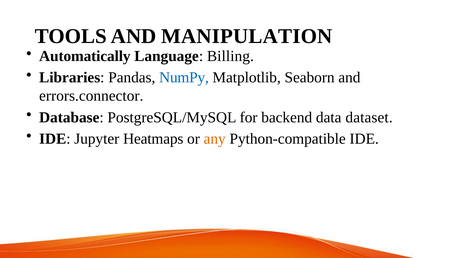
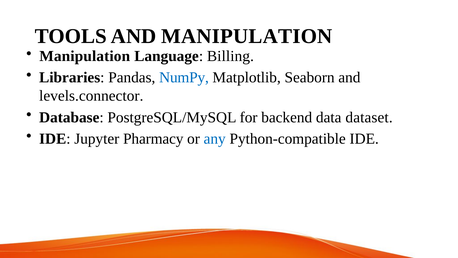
Automatically at (85, 56): Automatically -> Manipulation
errors.connector: errors.connector -> levels.connector
Heatmaps: Heatmaps -> Pharmacy
any colour: orange -> blue
